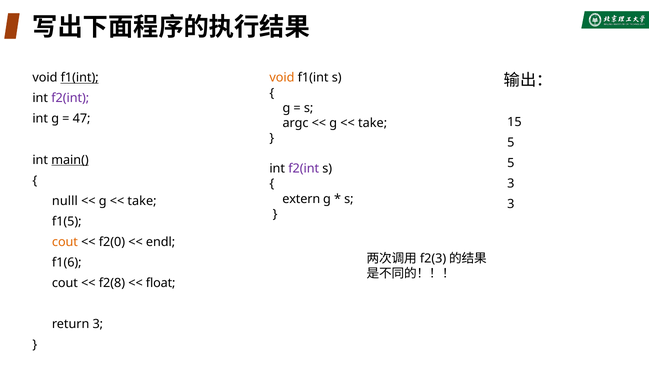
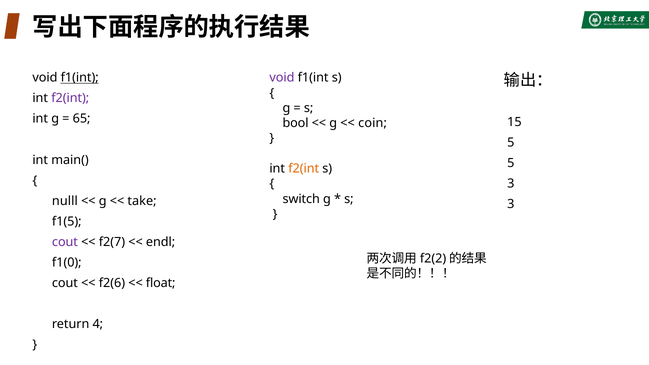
void at (282, 78) colour: orange -> purple
47: 47 -> 65
argc: argc -> bool
take at (373, 123): take -> coin
main( underline: present -> none
f2(int at (304, 169) colour: purple -> orange
extern: extern -> switch
cout at (65, 242) colour: orange -> purple
f2(0: f2(0 -> f2(7
f2(3: f2(3 -> f2(2
f1(6: f1(6 -> f1(0
f2(8: f2(8 -> f2(6
return 3: 3 -> 4
